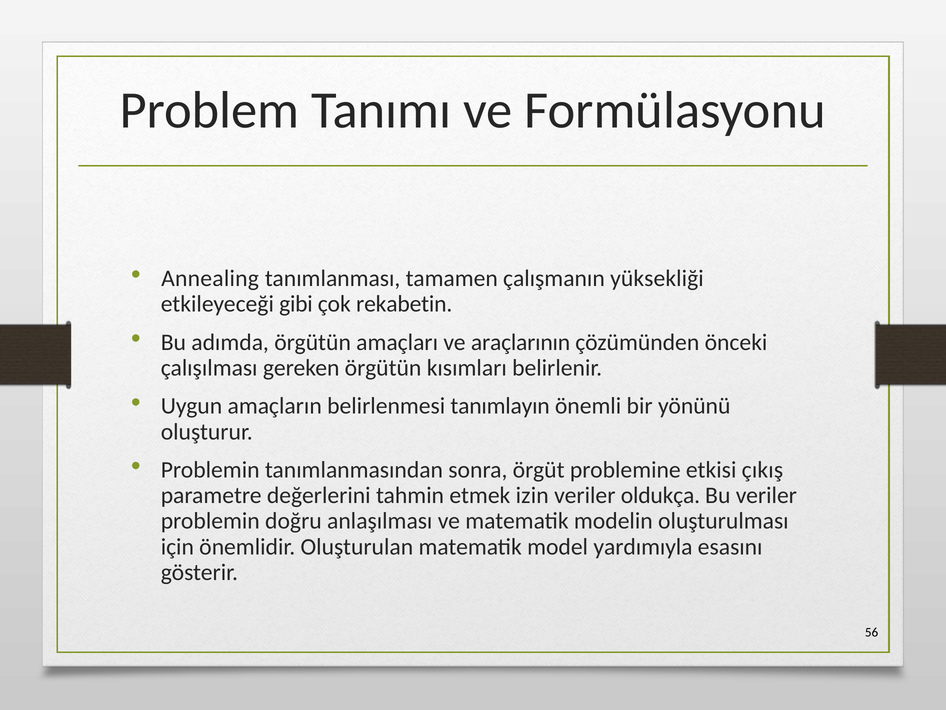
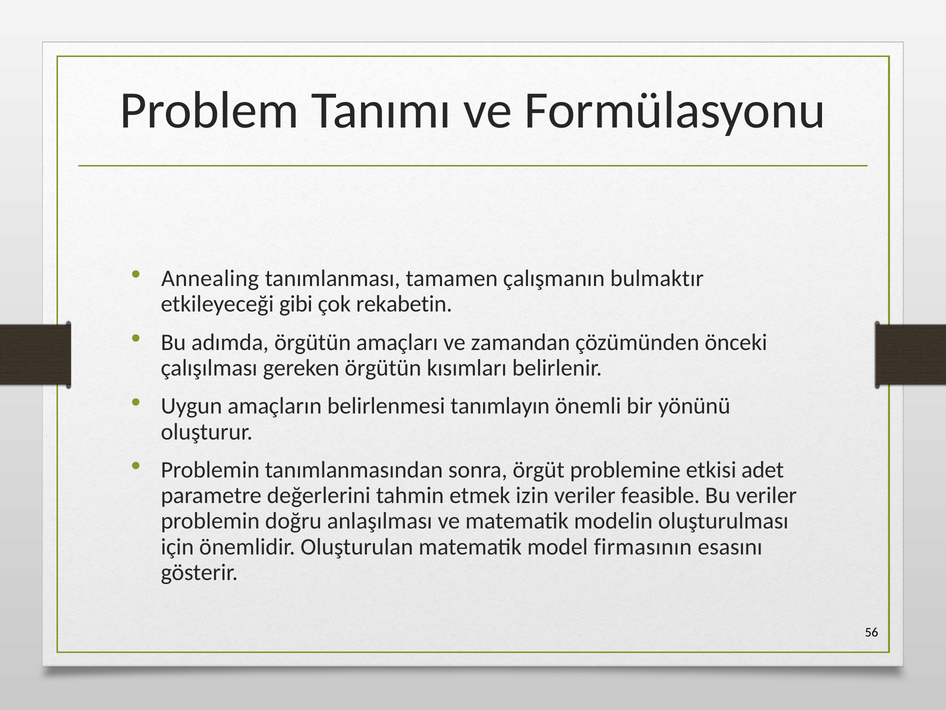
yüksekliği: yüksekliği -> bulmaktır
araçlarının: araçlarının -> zamandan
çıkış: çıkış -> adet
oldukça: oldukça -> feasible
yardımıyla: yardımıyla -> firmasının
